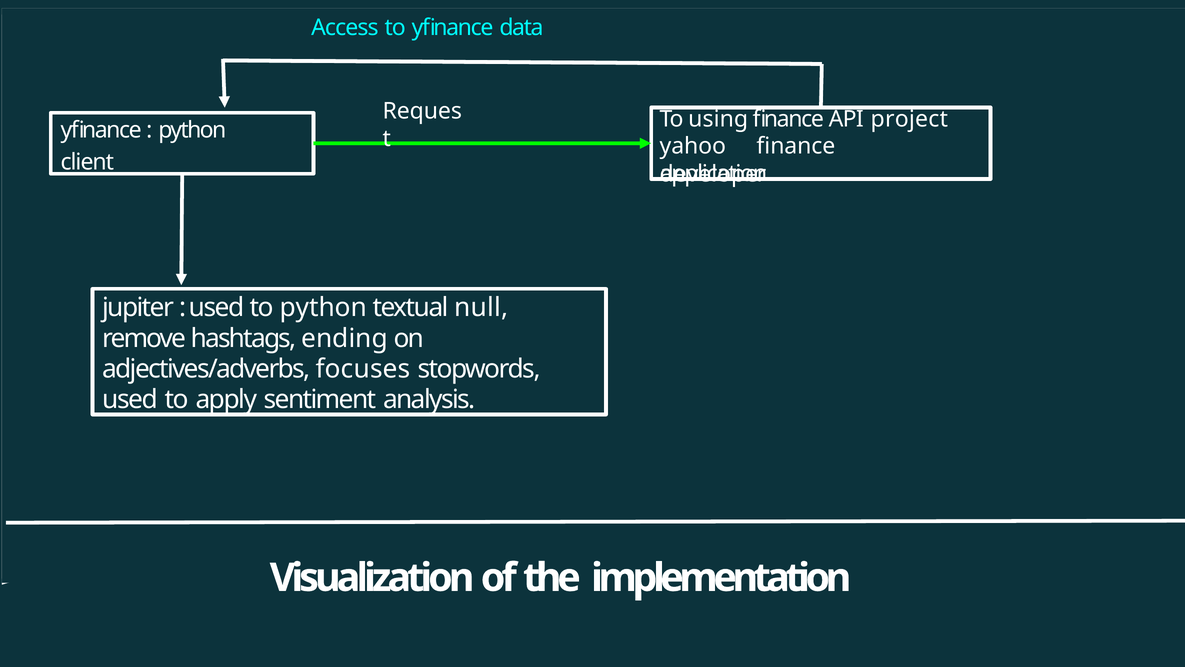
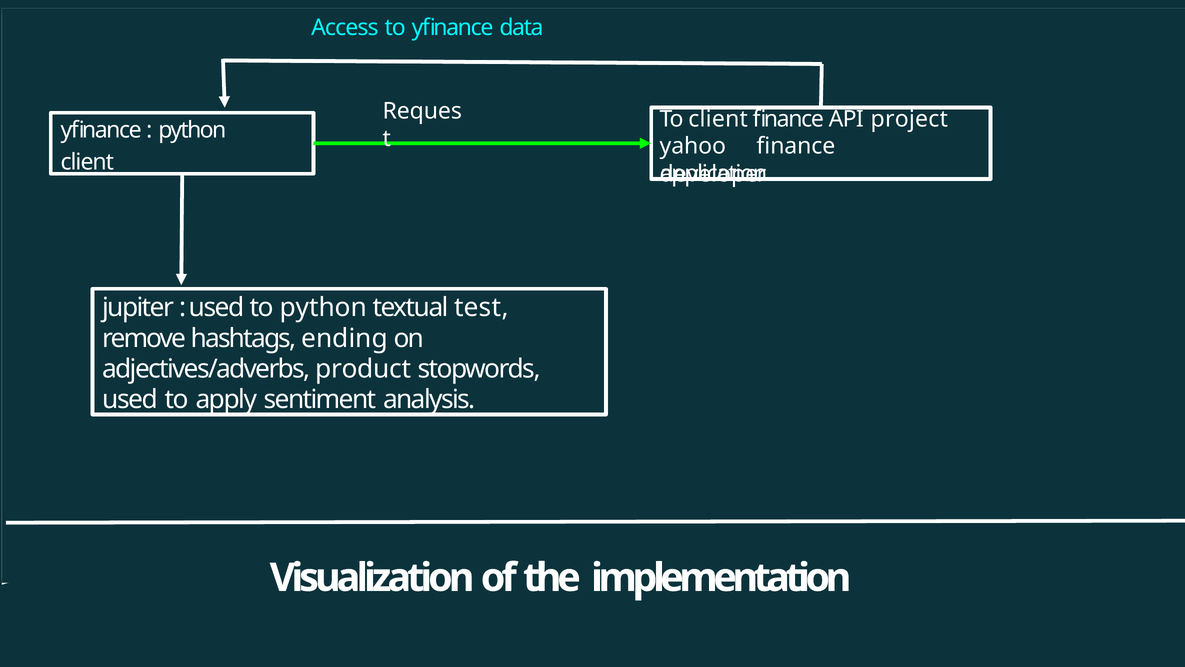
To using: using -> client
null: null -> test
focuses: focuses -> product
